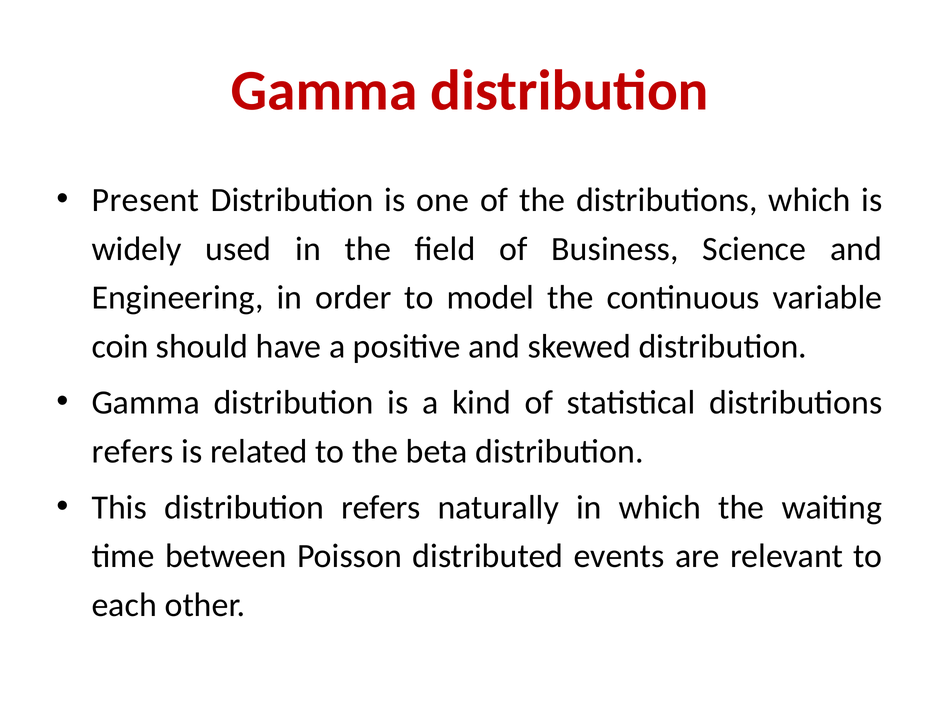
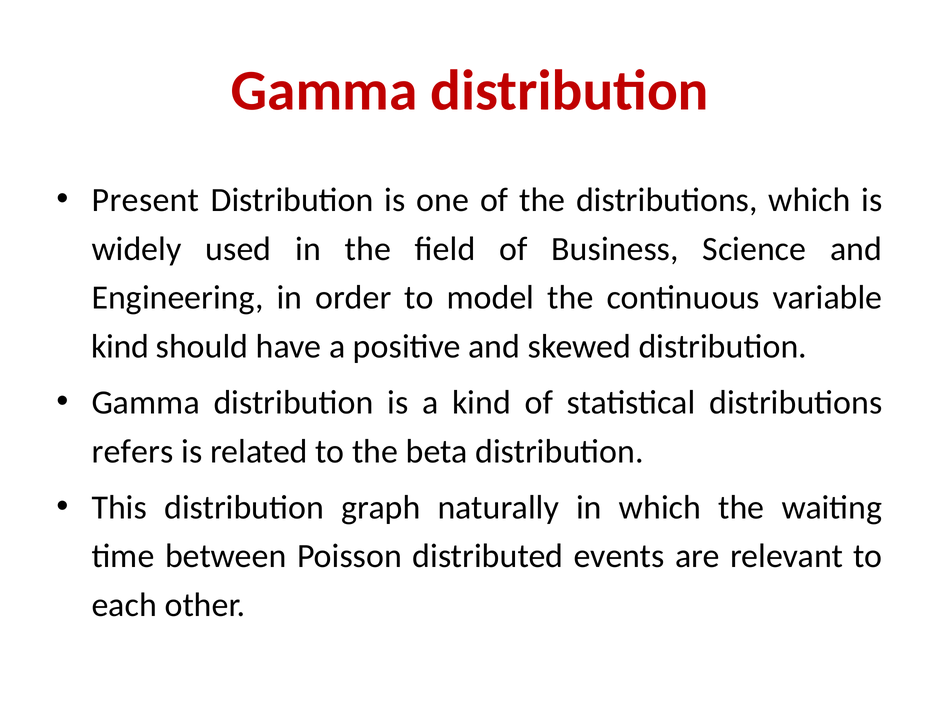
coin at (120, 347): coin -> kind
distribution refers: refers -> graph
